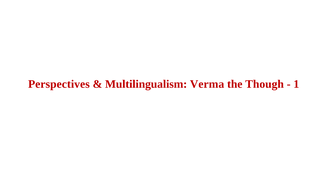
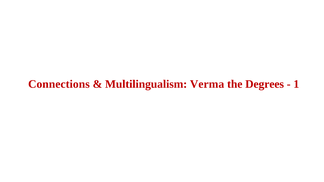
Perspectives: Perspectives -> Connections
Though: Though -> Degrees
